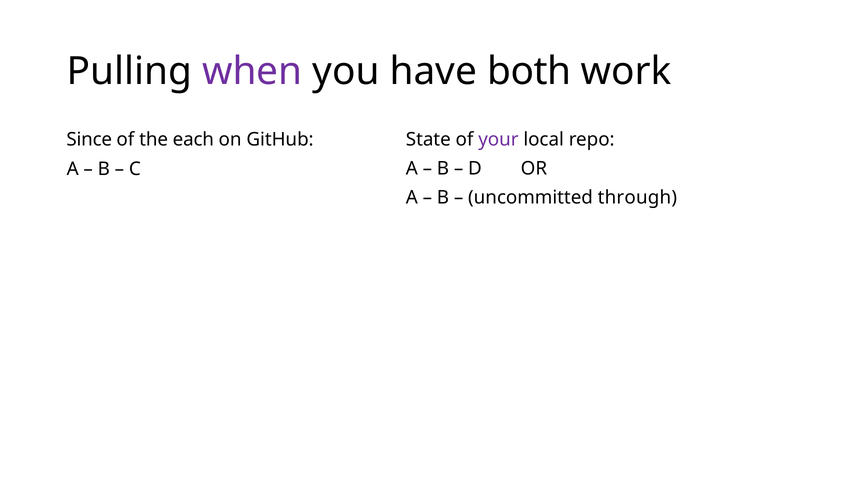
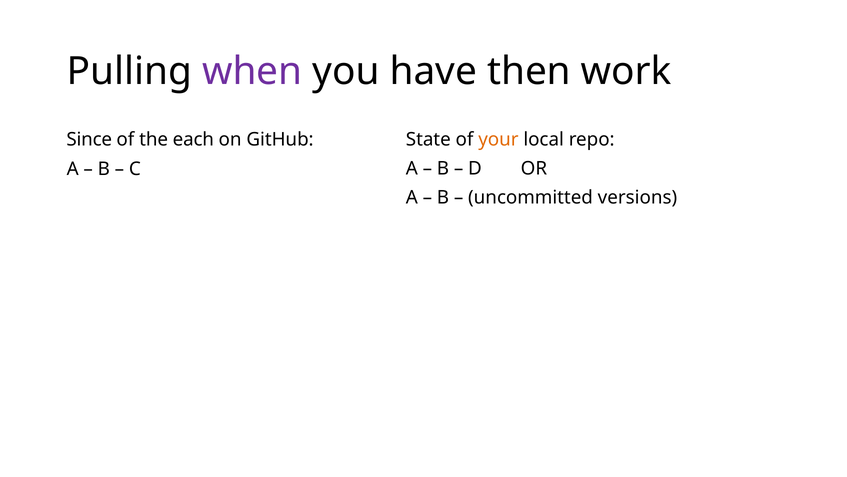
both: both -> then
your colour: purple -> orange
through: through -> versions
